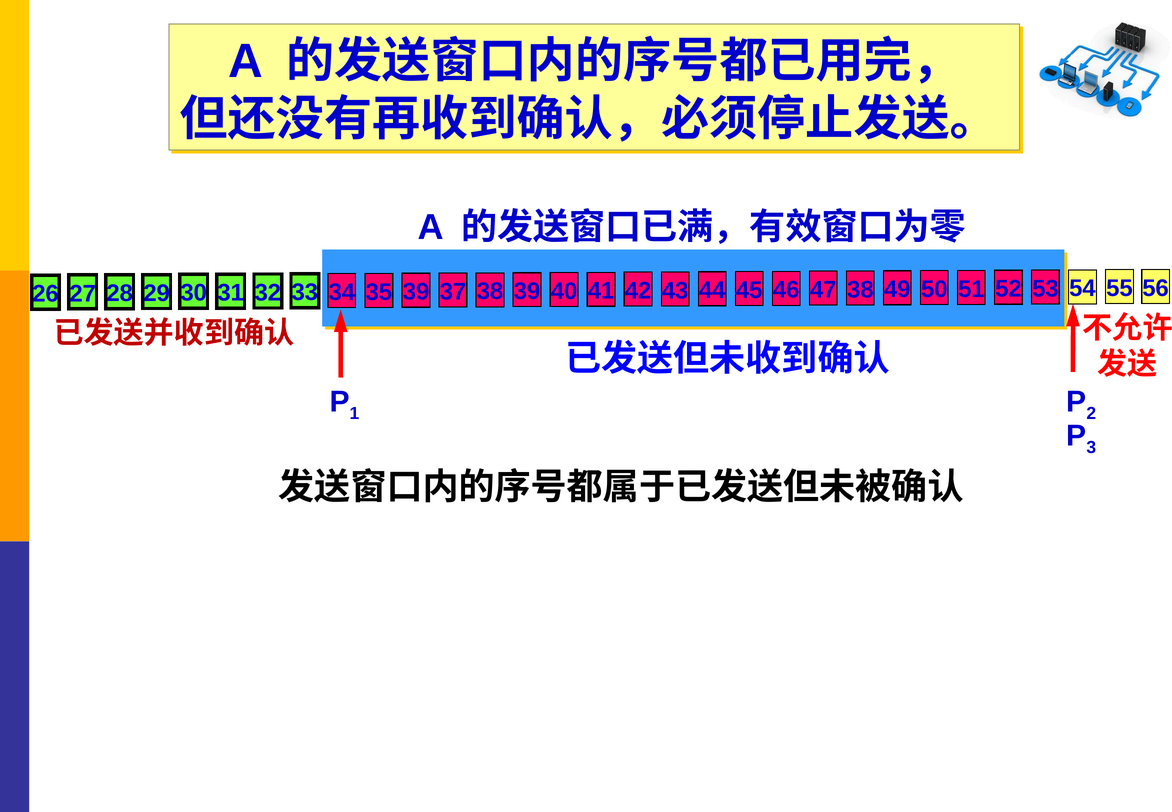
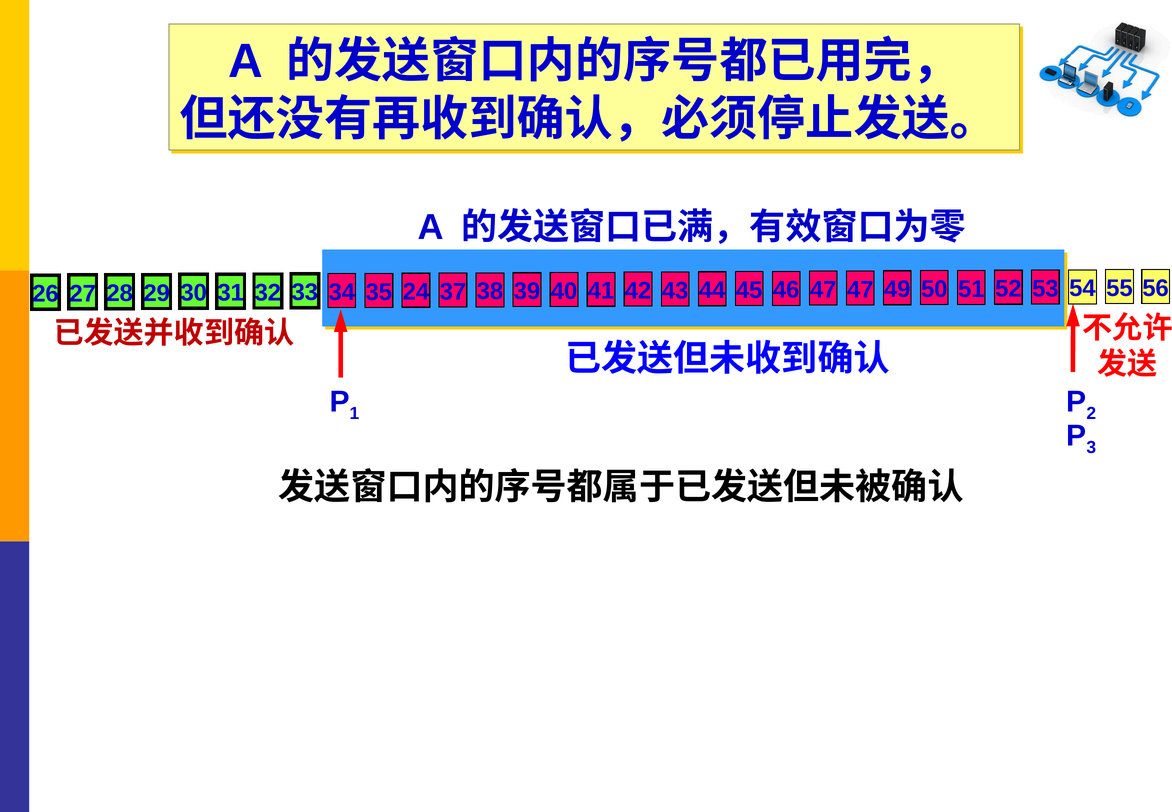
35 39: 39 -> 24
47 38: 38 -> 47
